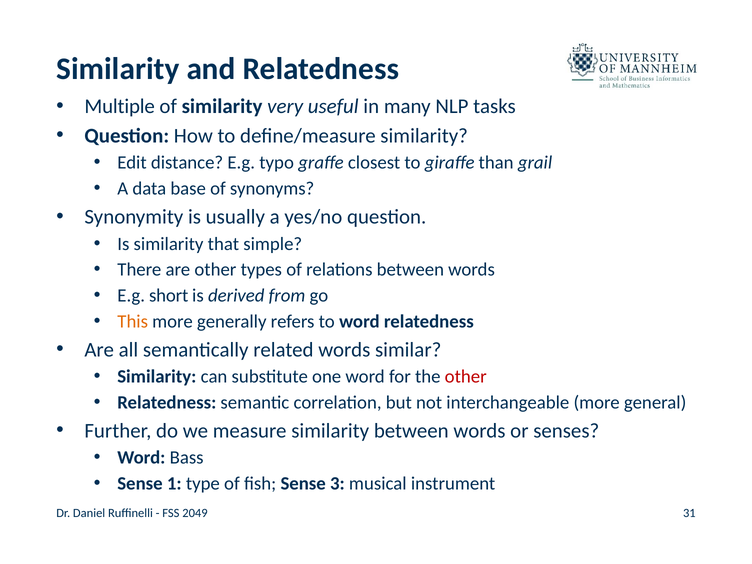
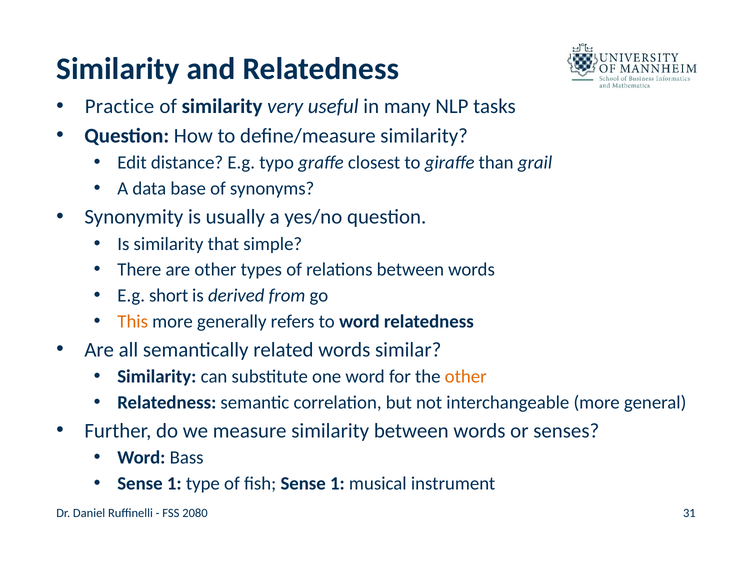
Multiple: Multiple -> Practice
other at (466, 377) colour: red -> orange
fish Sense 3: 3 -> 1
2049: 2049 -> 2080
